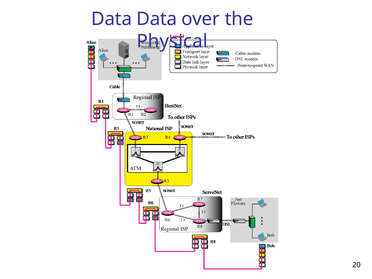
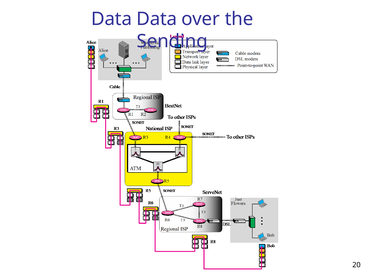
Physical: Physical -> Sending
